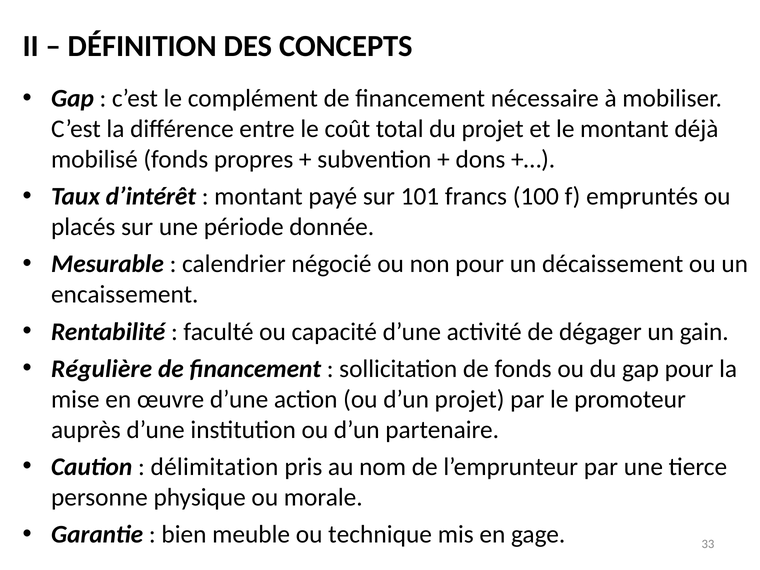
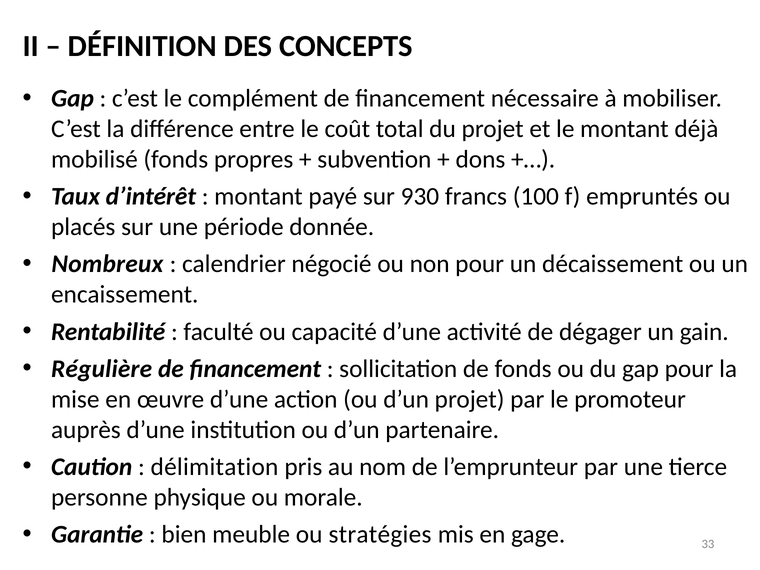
101: 101 -> 930
Mesurable: Mesurable -> Nombreux
technique: technique -> stratégies
